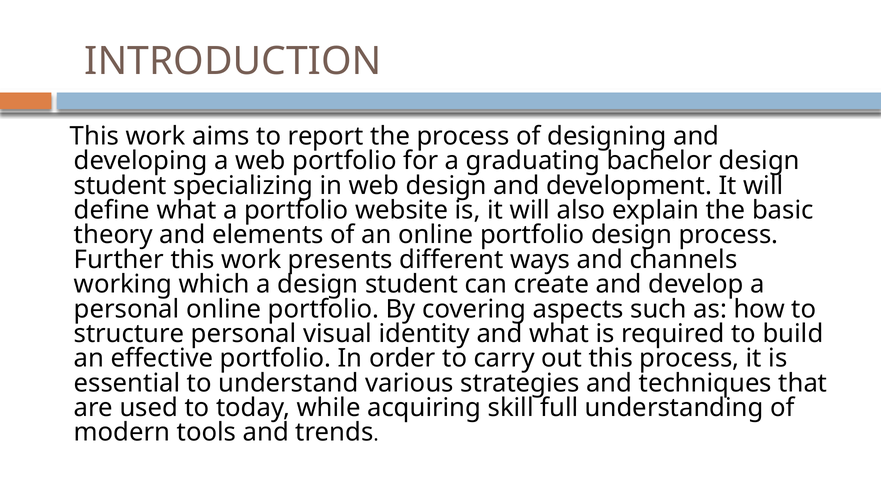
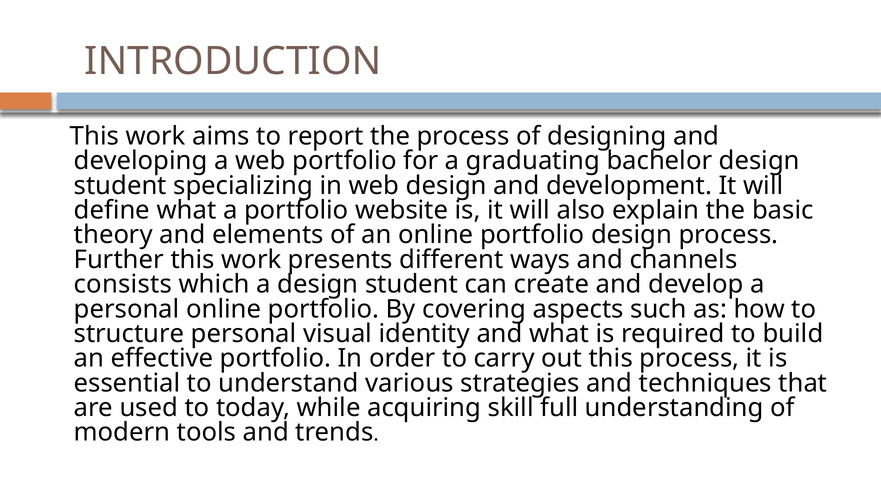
working: working -> consists
